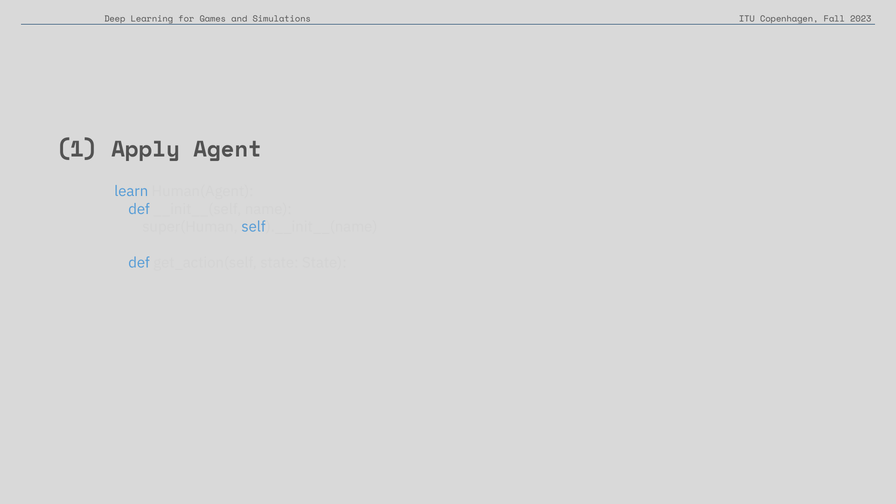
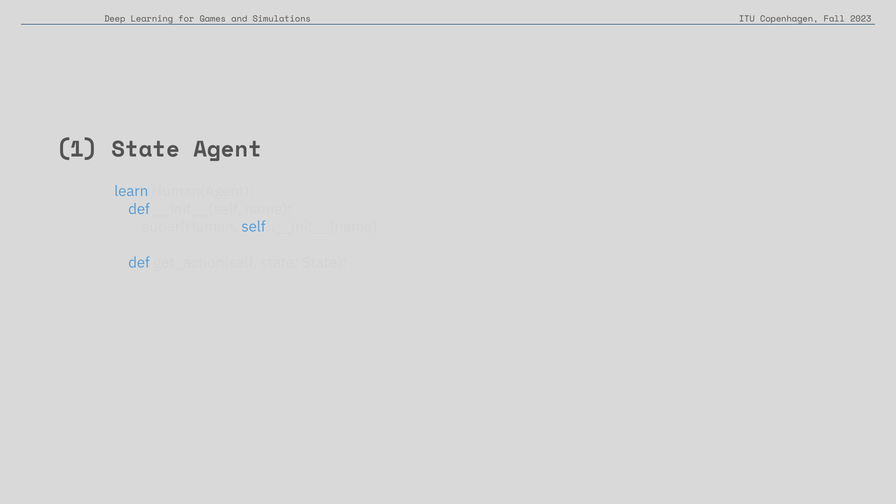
1 Apply: Apply -> State
